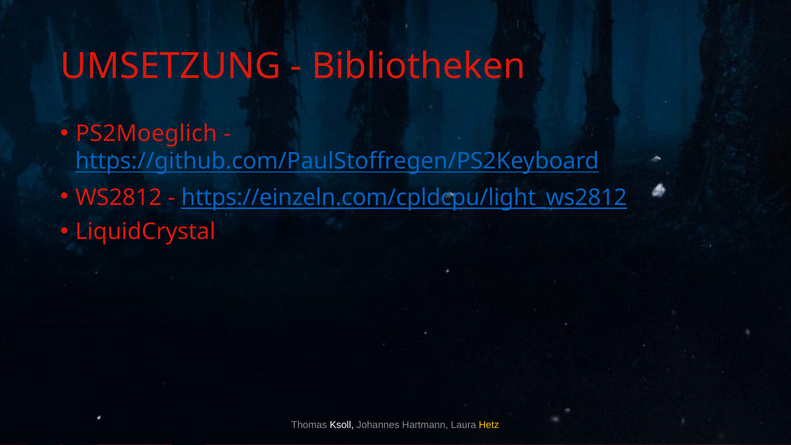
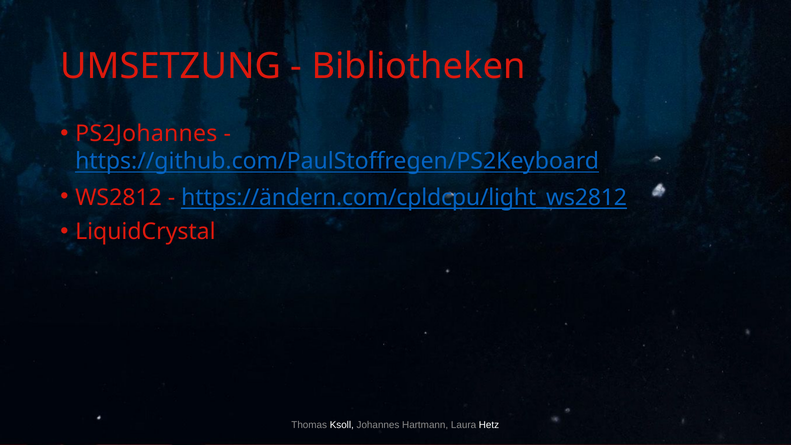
PS2Moeglich: PS2Moeglich -> PS2Johannes
https://einzeln.com/cpldcpu/light_ws2812: https://einzeln.com/cpldcpu/light_ws2812 -> https://ändern.com/cpldcpu/light_ws2812
Hetz colour: yellow -> white
